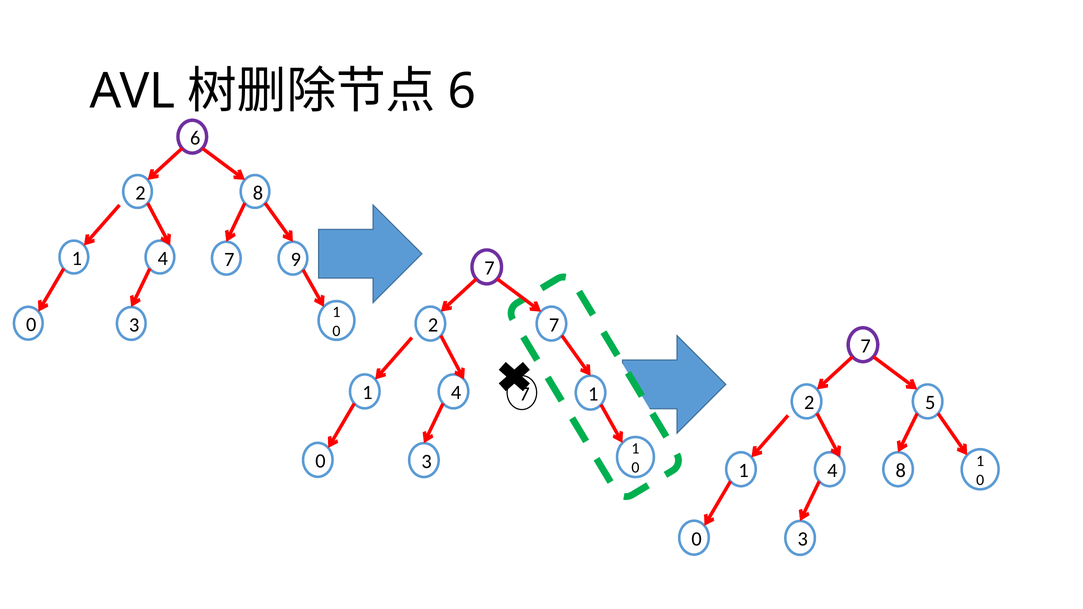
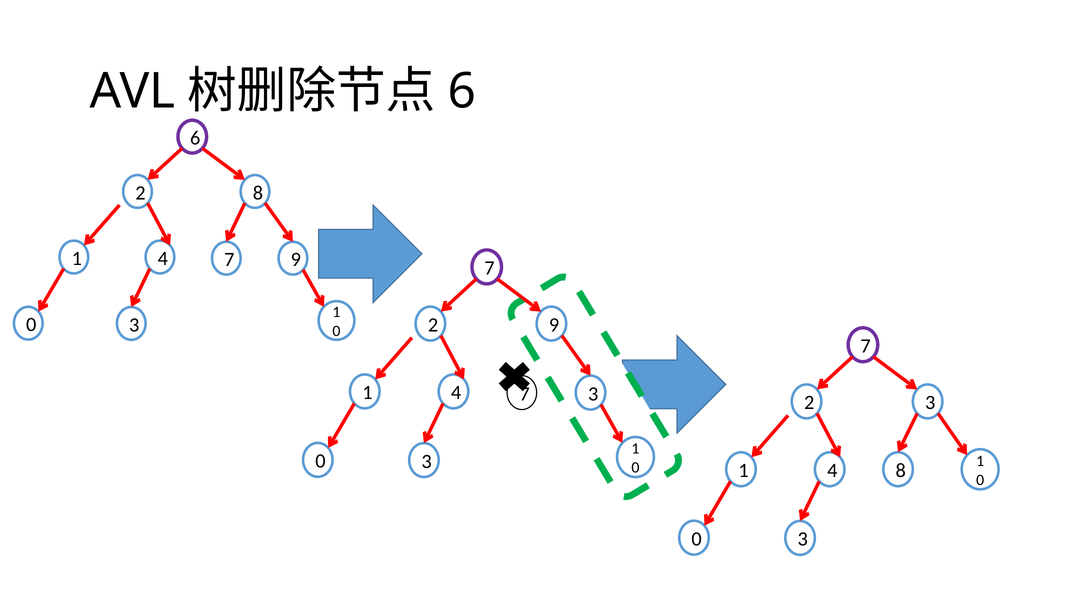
2 7: 7 -> 9
1 at (593, 394): 1 -> 3
2 5: 5 -> 3
